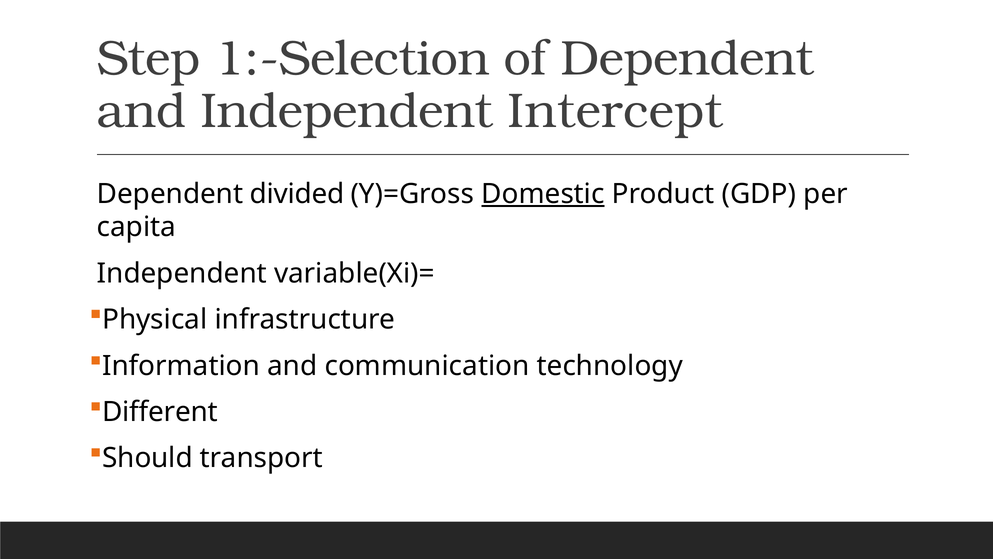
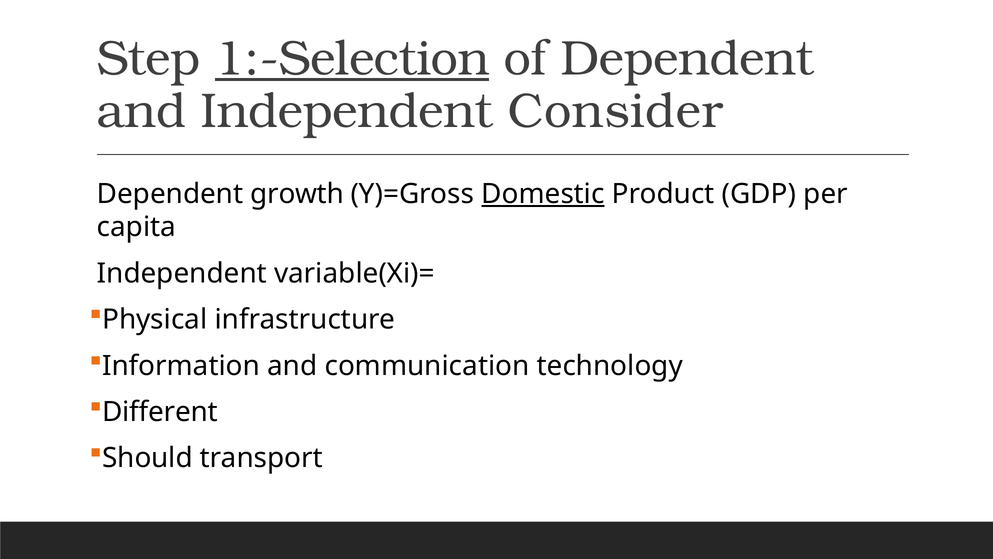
1:-Selection underline: none -> present
Intercept: Intercept -> Consider
divided: divided -> growth
